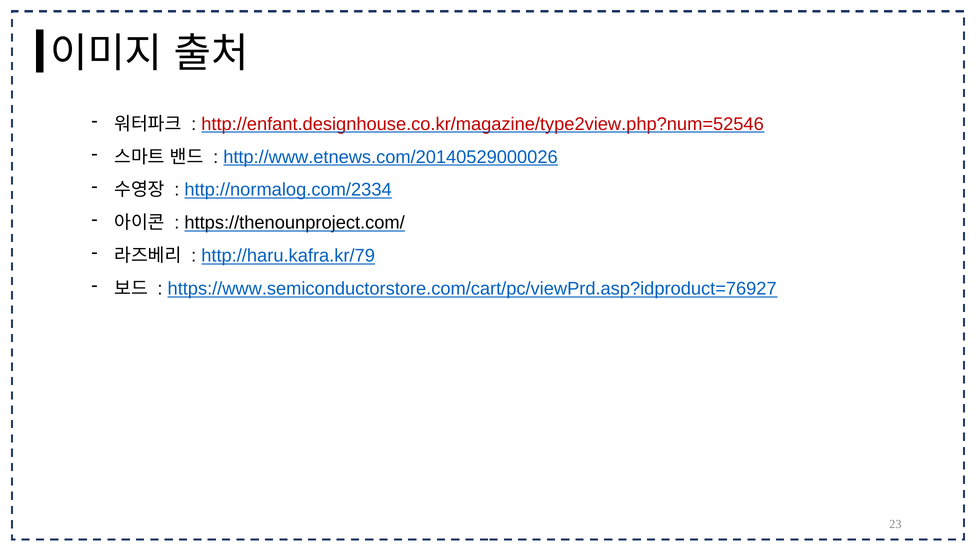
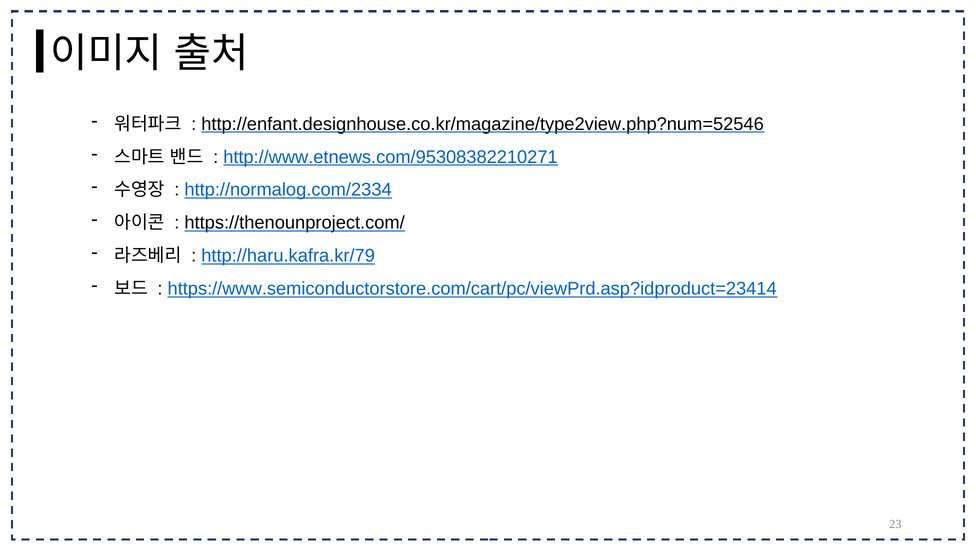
http://enfant.designhouse.co.kr/magazine/type2view.php?num=52546 colour: red -> black
http://www.etnews.com/20140529000026: http://www.etnews.com/20140529000026 -> http://www.etnews.com/95308382210271
https://www.semiconductorstore.com/cart/pc/viewPrd.asp?idproduct=76927: https://www.semiconductorstore.com/cart/pc/viewPrd.asp?idproduct=76927 -> https://www.semiconductorstore.com/cart/pc/viewPrd.asp?idproduct=23414
